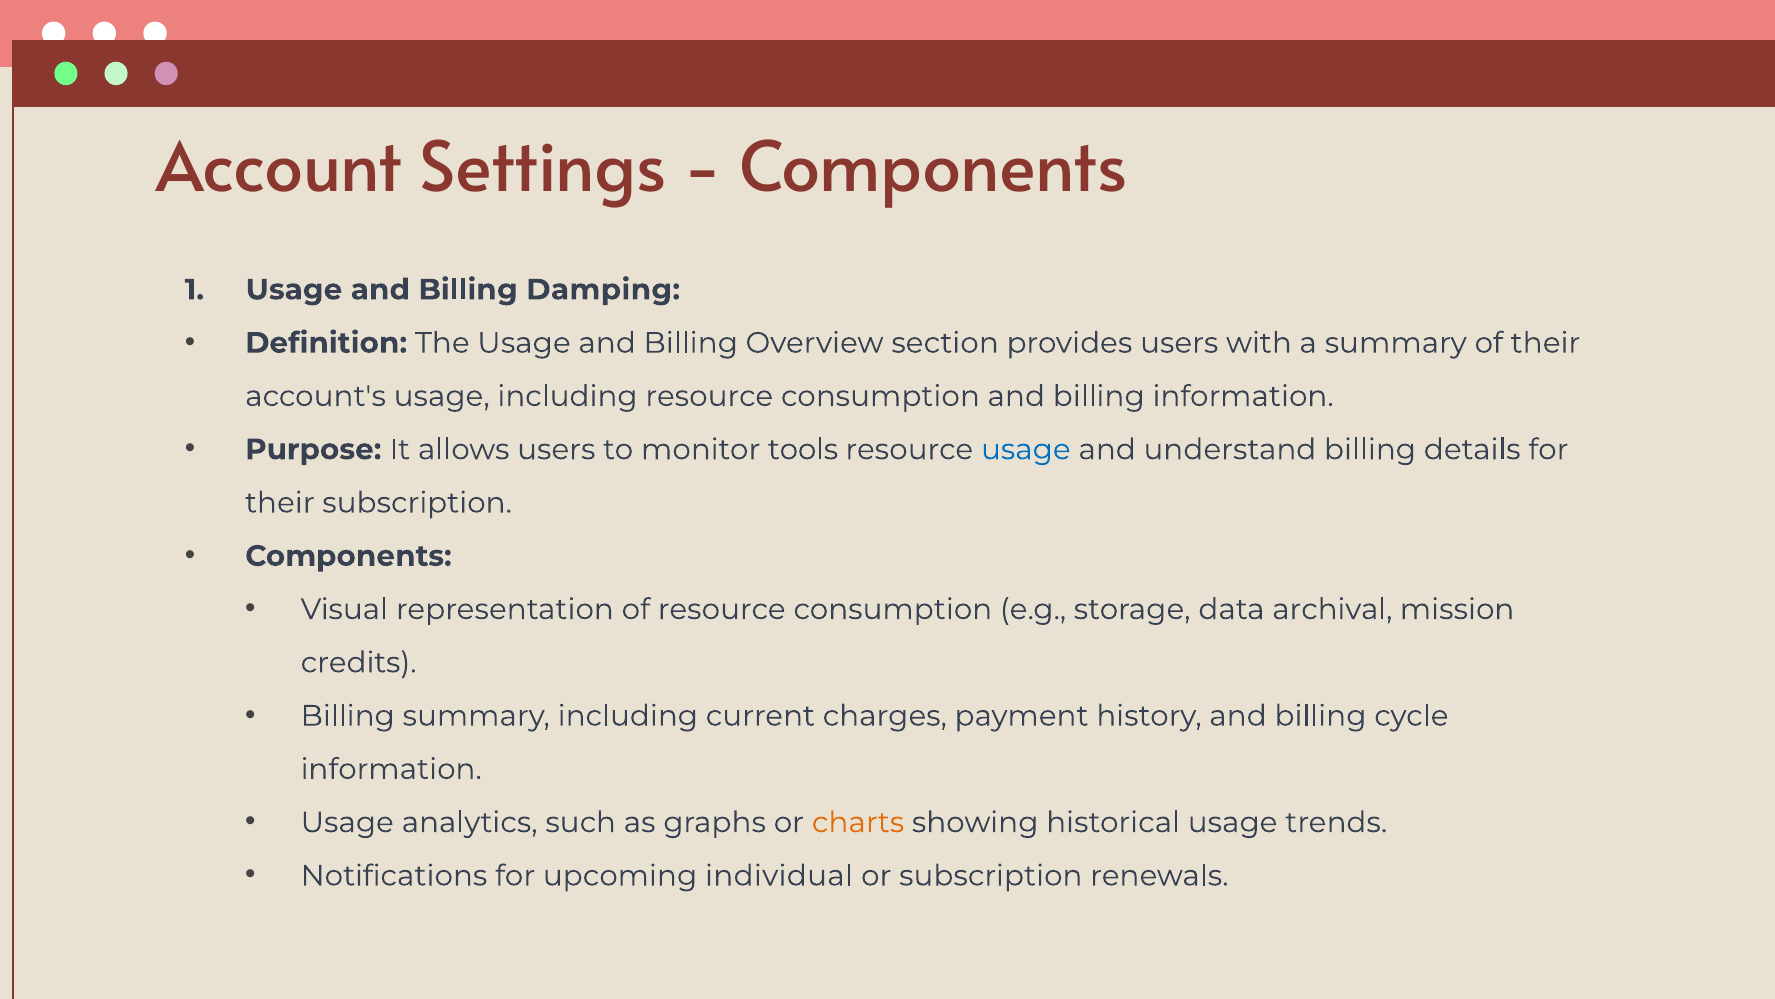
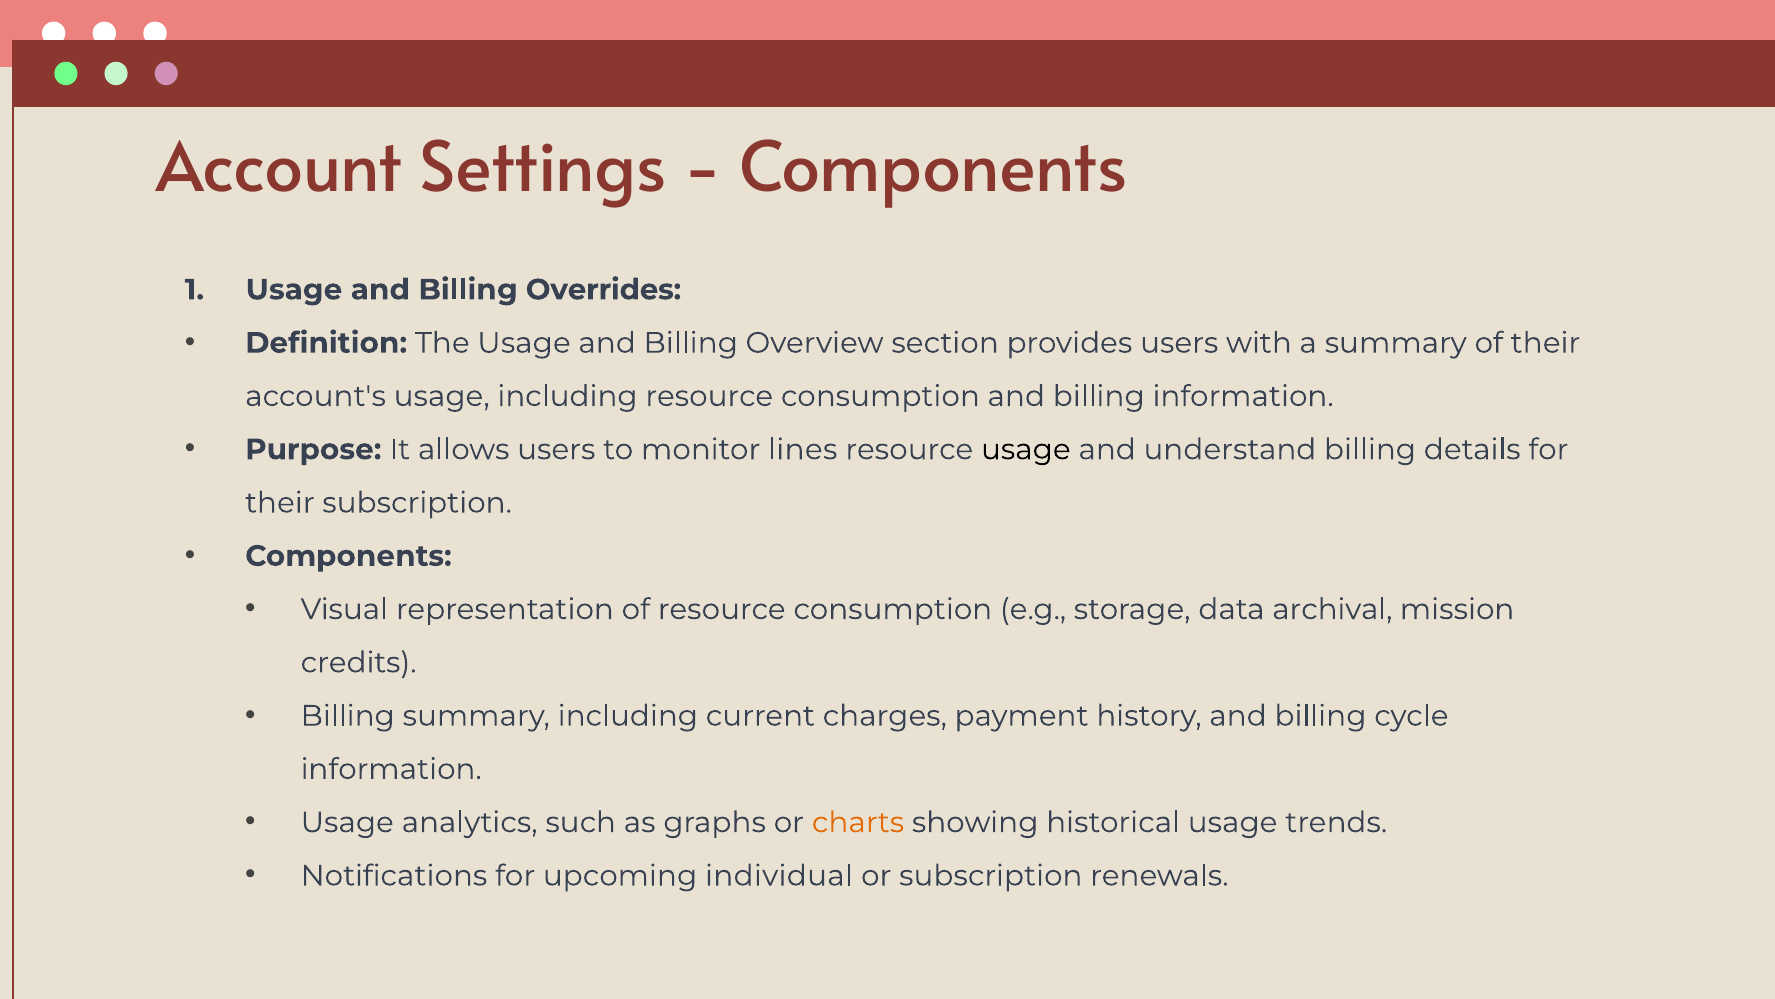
Damping: Damping -> Overrides
tools: tools -> lines
usage at (1026, 449) colour: blue -> black
